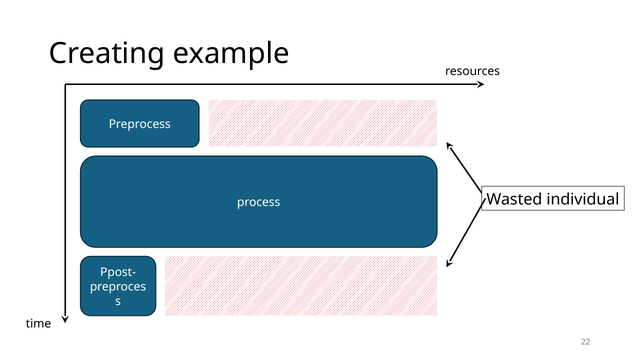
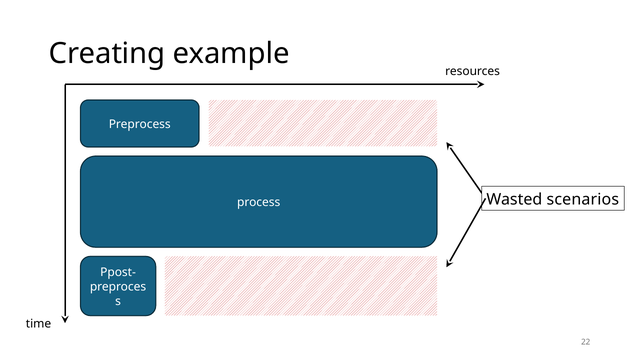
individual: individual -> scenarios
